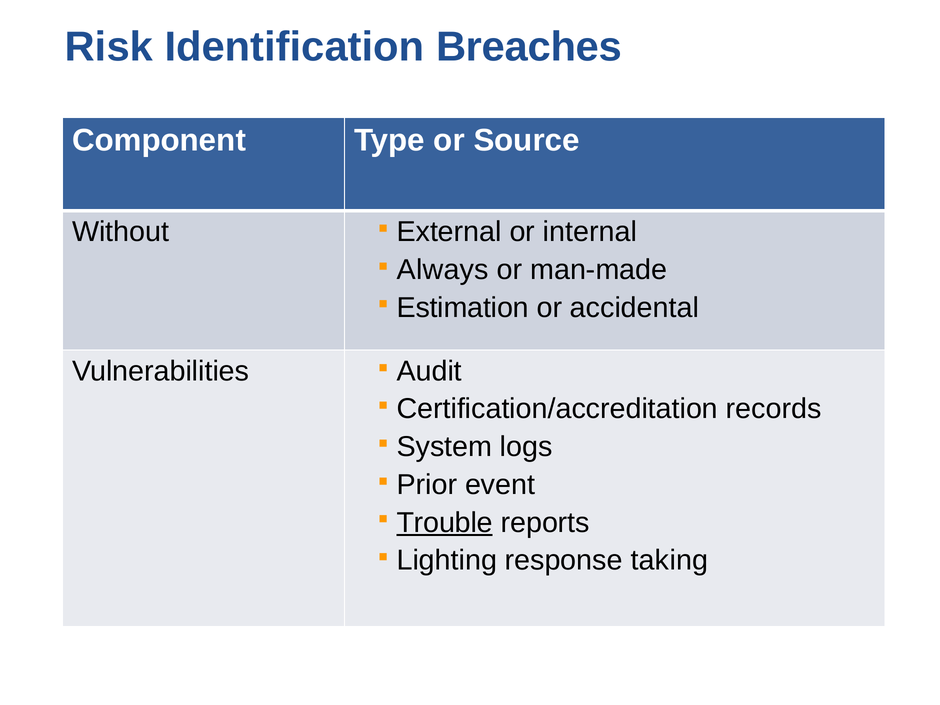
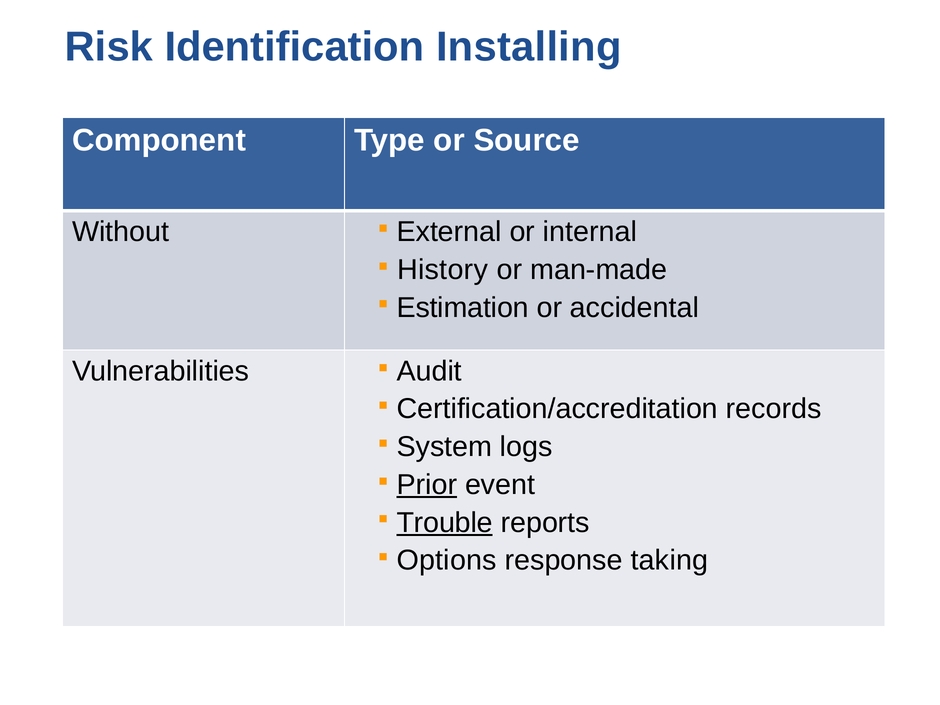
Breaches: Breaches -> Installing
Always: Always -> History
Prior underline: none -> present
Lighting: Lighting -> Options
